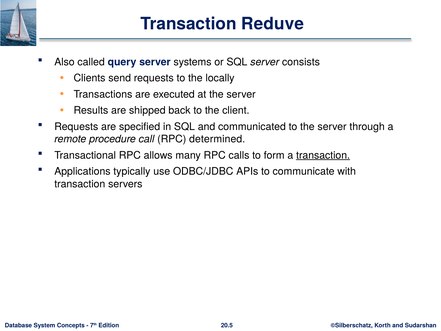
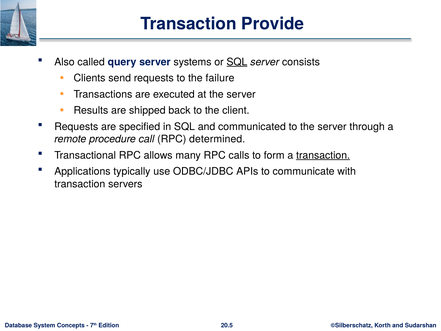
Reduve: Reduve -> Provide
SQL at (237, 62) underline: none -> present
locally: locally -> failure
